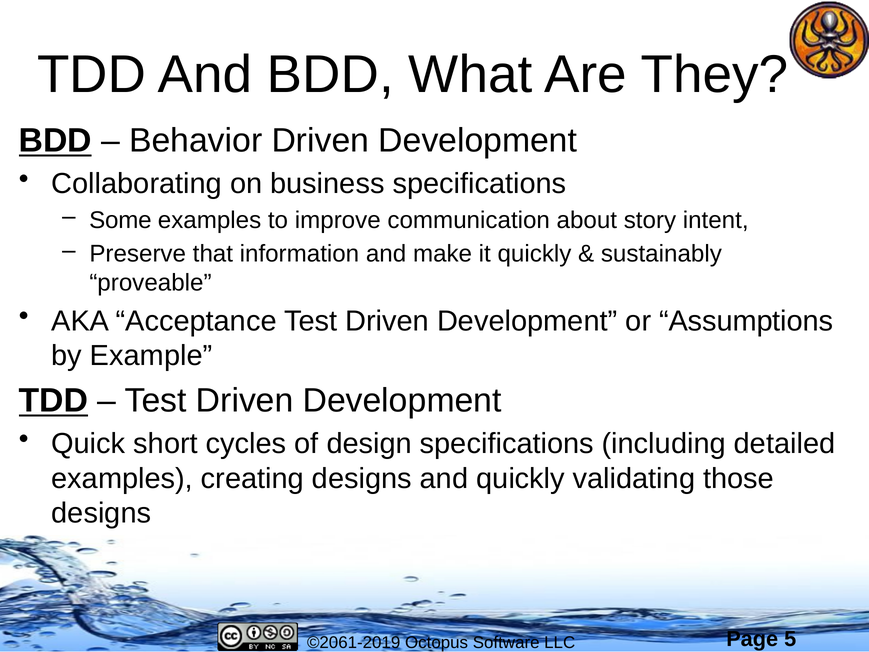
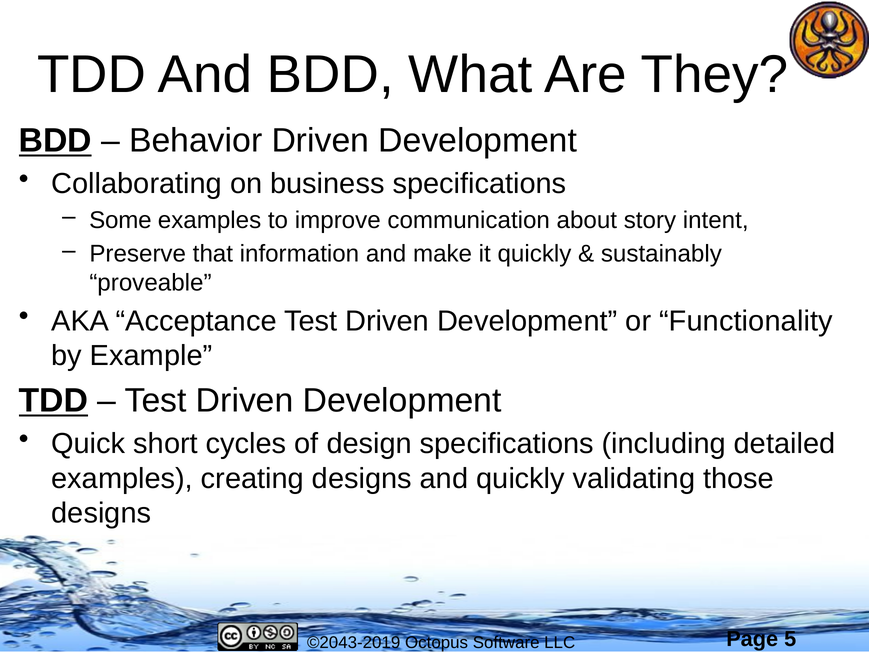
Assumptions: Assumptions -> Functionality
©2061-2019: ©2061-2019 -> ©2043-2019
